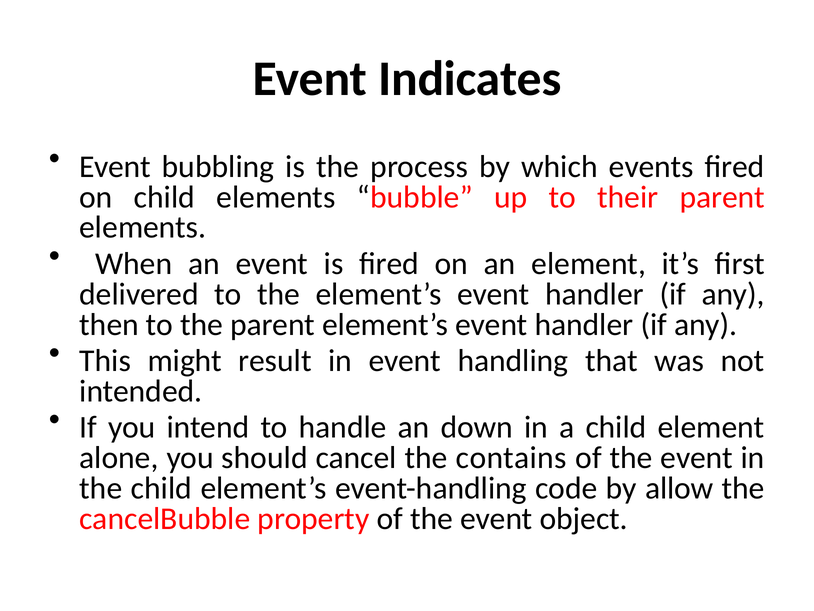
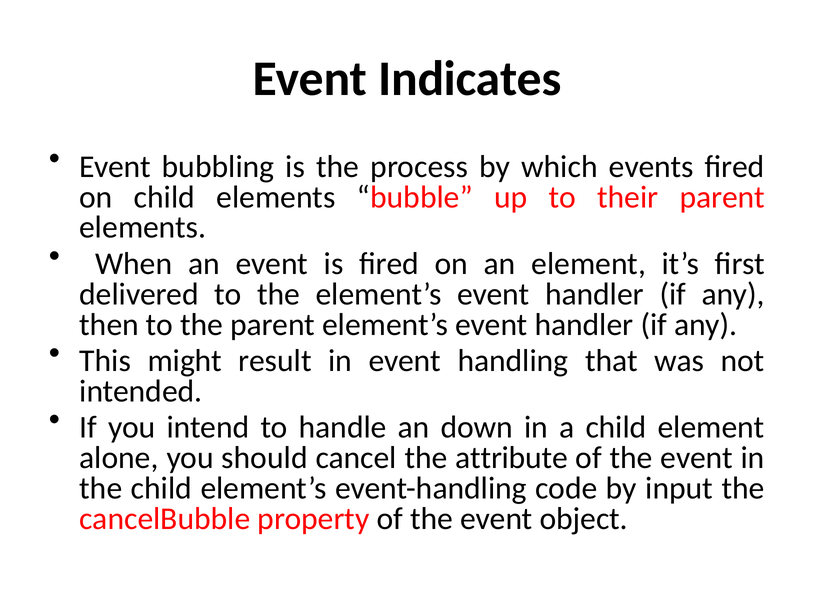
contains: contains -> attribute
allow: allow -> input
